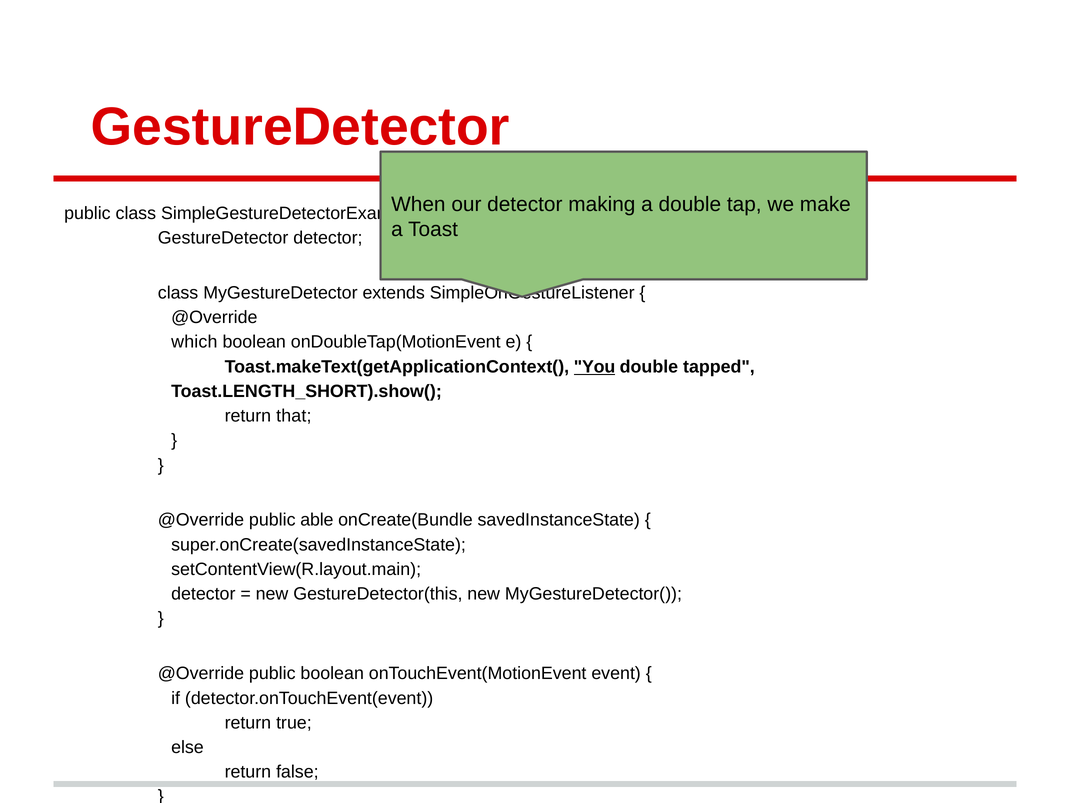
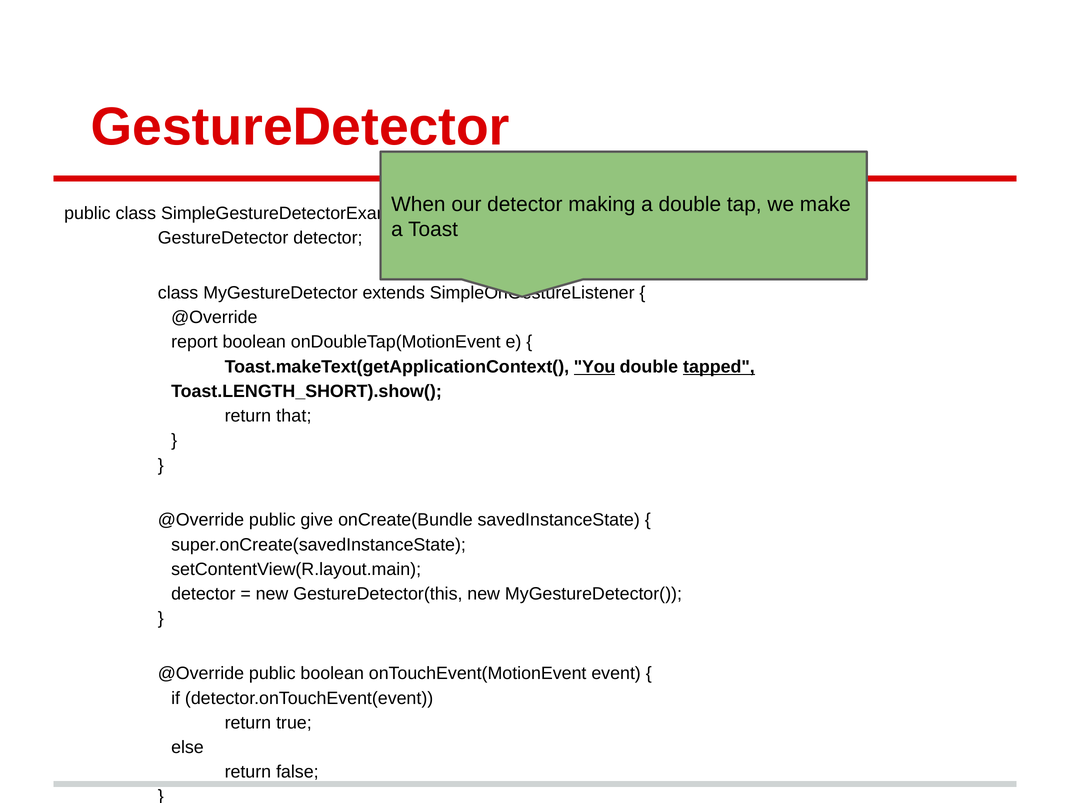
which: which -> report
tapped underline: none -> present
able: able -> give
